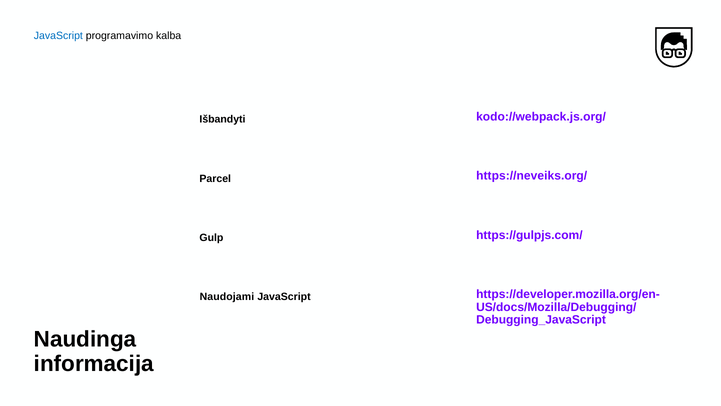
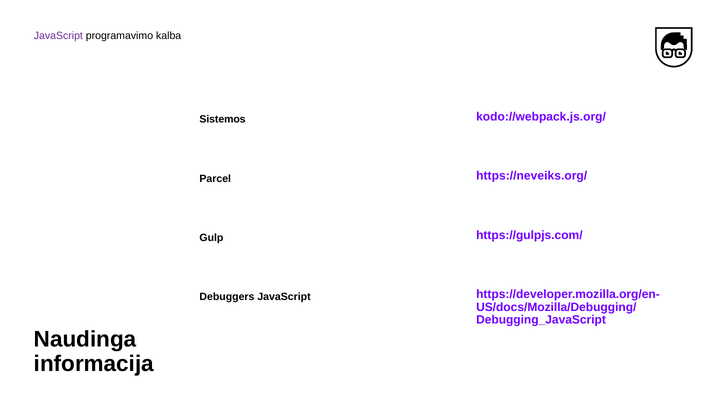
JavaScript at (58, 36) colour: blue -> purple
Išbandyti: Išbandyti -> Sistemos
Naudojami: Naudojami -> Debuggers
